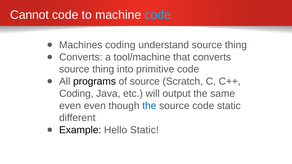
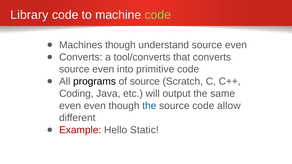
Cannot: Cannot -> Library
code at (158, 15) colour: light blue -> light green
Machines coding: coding -> though
understand source thing: thing -> even
tool/machine: tool/machine -> tool/converts
thing at (103, 69): thing -> even
code static: static -> allow
Example colour: black -> red
